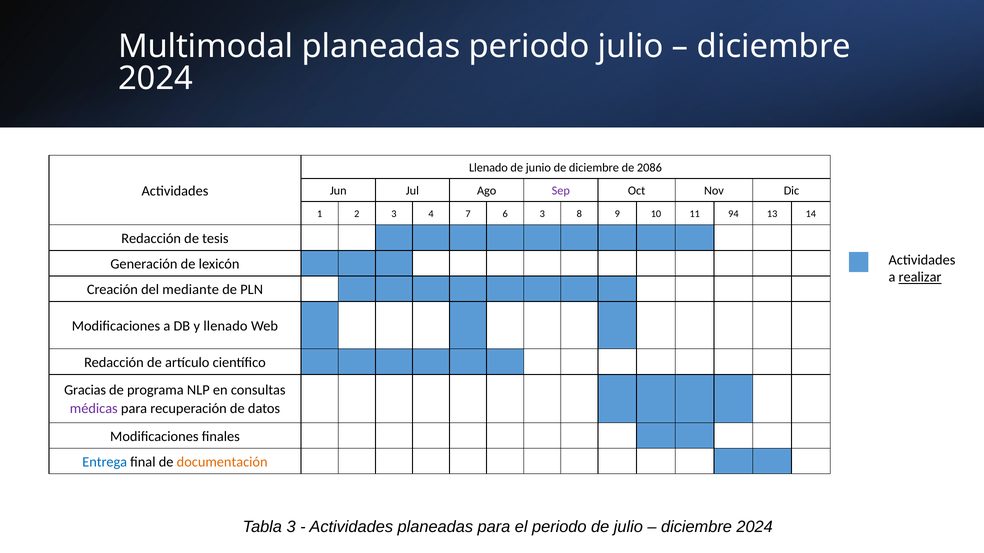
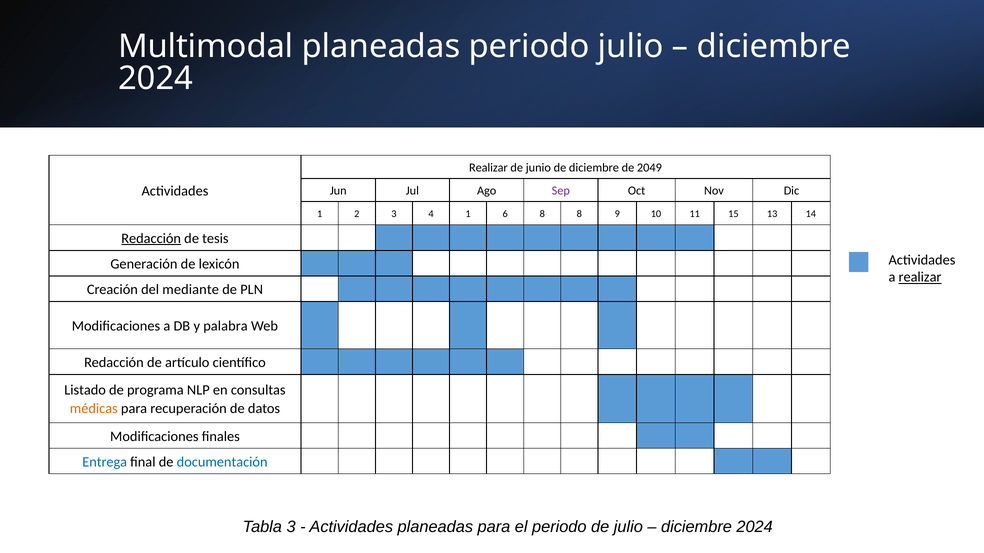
Llenado at (488, 168): Llenado -> Realizar
2086: 2086 -> 2049
4 7: 7 -> 1
6 3: 3 -> 8
94: 94 -> 15
Redacción at (151, 239) underline: none -> present
y llenado: llenado -> palabra
Gracias: Gracias -> Listado
médicas colour: purple -> orange
documentación colour: orange -> blue
